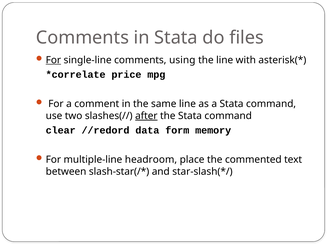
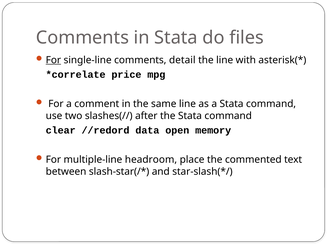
using: using -> detail
after underline: present -> none
form: form -> open
